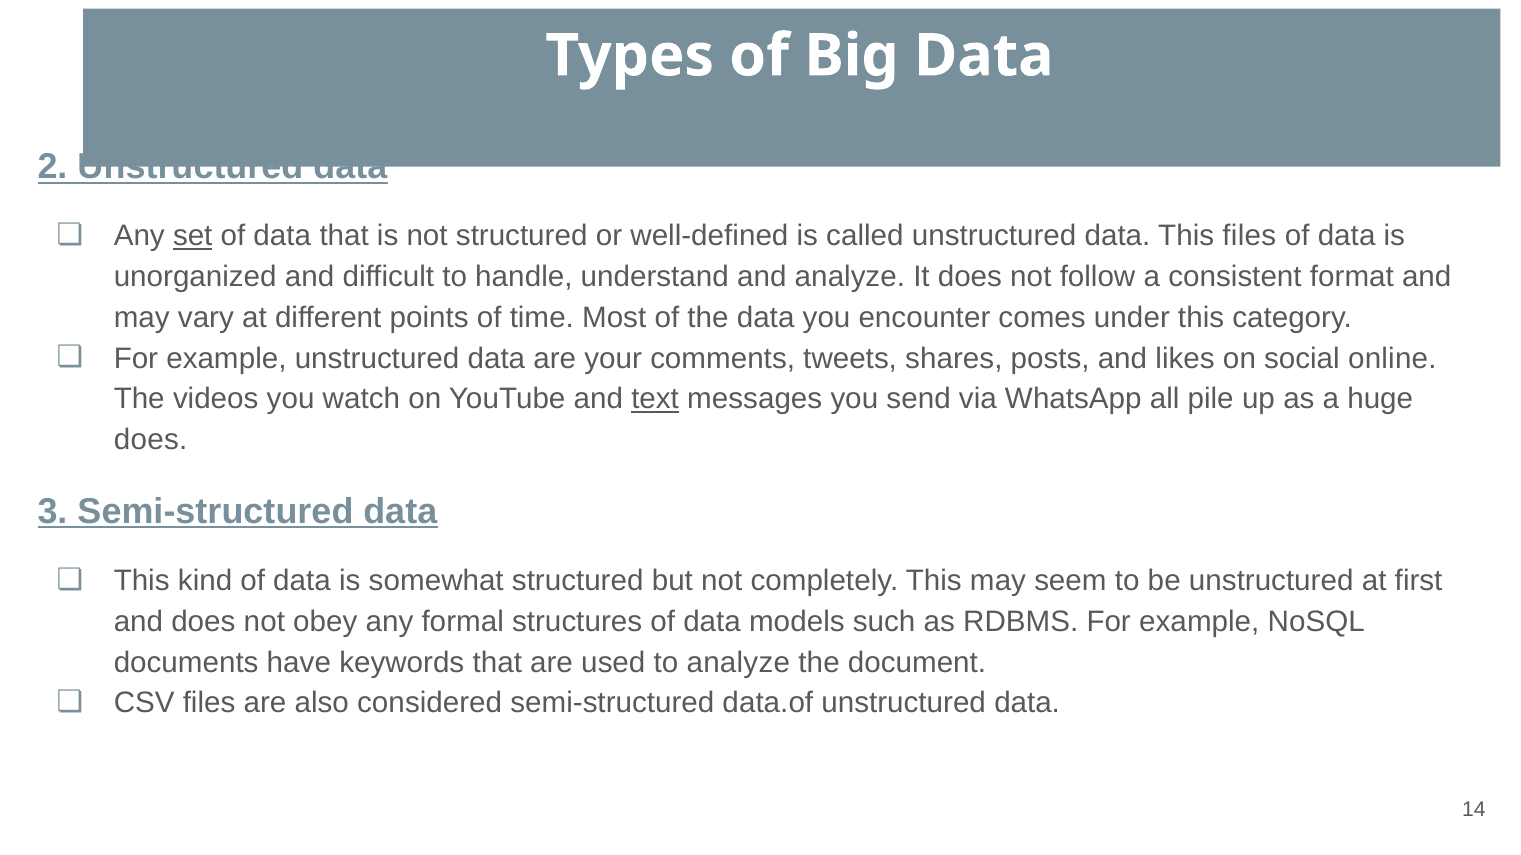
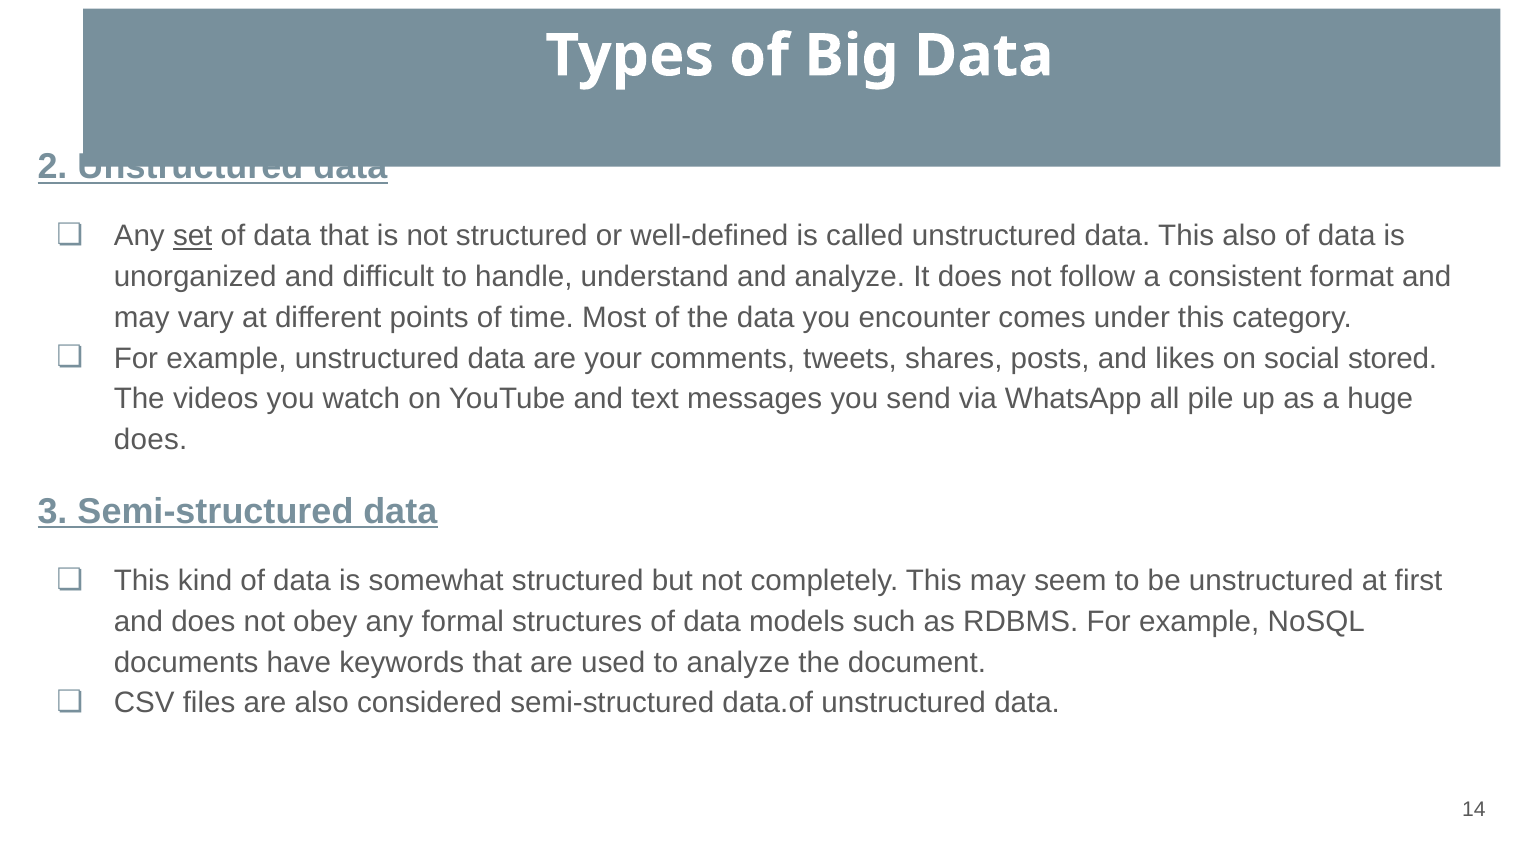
This files: files -> also
online: online -> stored
text underline: present -> none
